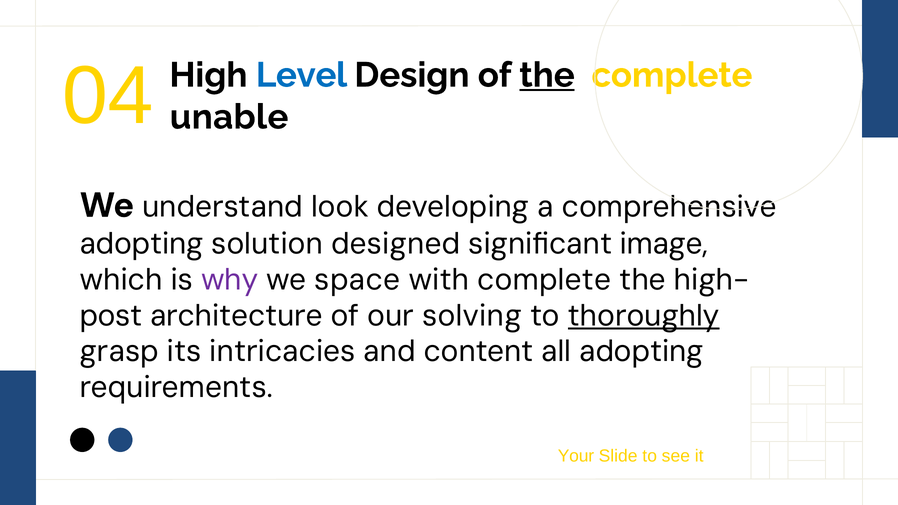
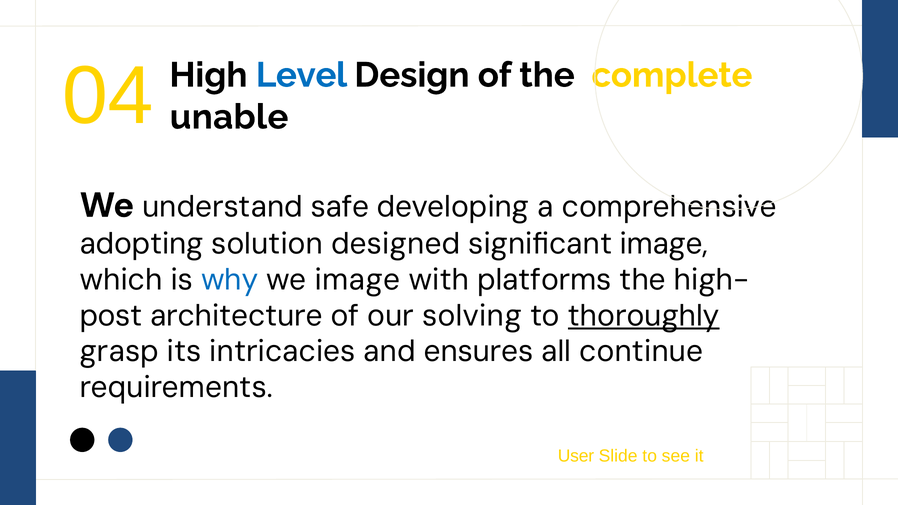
the at (547, 75) underline: present -> none
look: look -> safe
why colour: purple -> blue
we space: space -> image
with complete: complete -> platforms
content: content -> ensures
all adopting: adopting -> continue
Your: Your -> User
